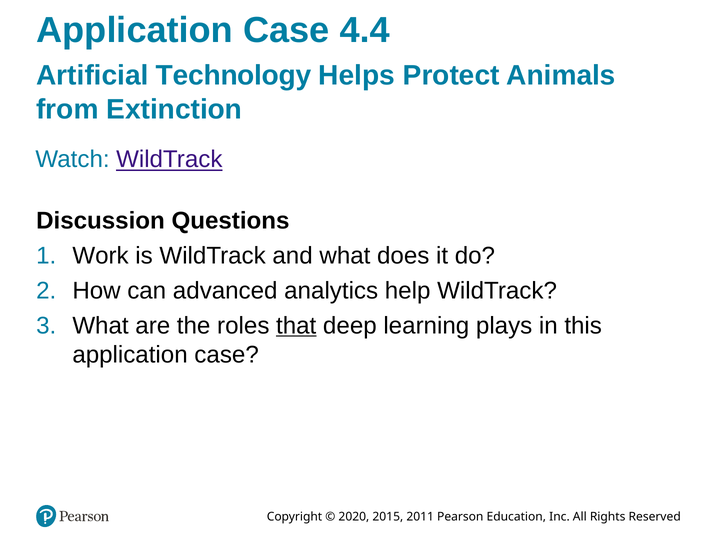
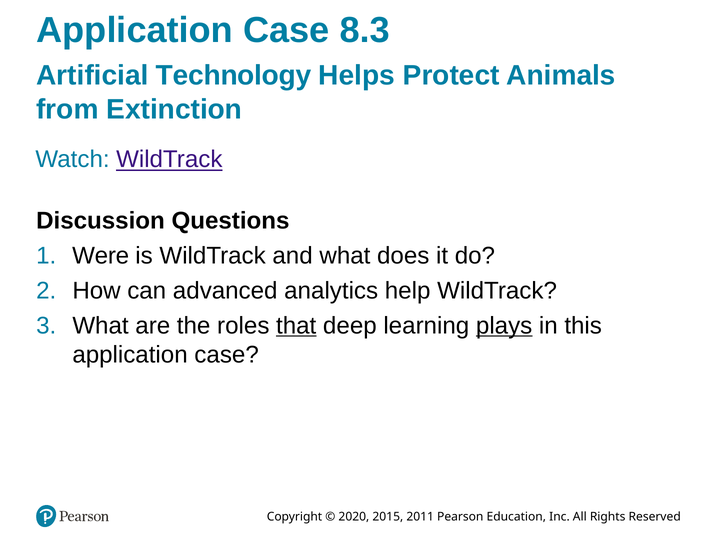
4.4: 4.4 -> 8.3
Work: Work -> Were
plays underline: none -> present
